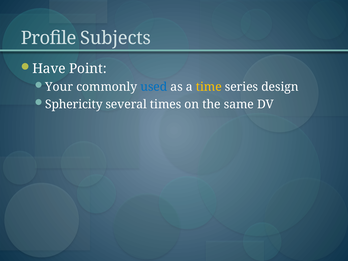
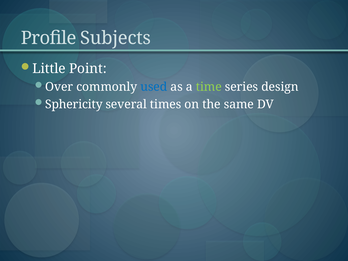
Have: Have -> Little
Your: Your -> Over
time colour: yellow -> light green
